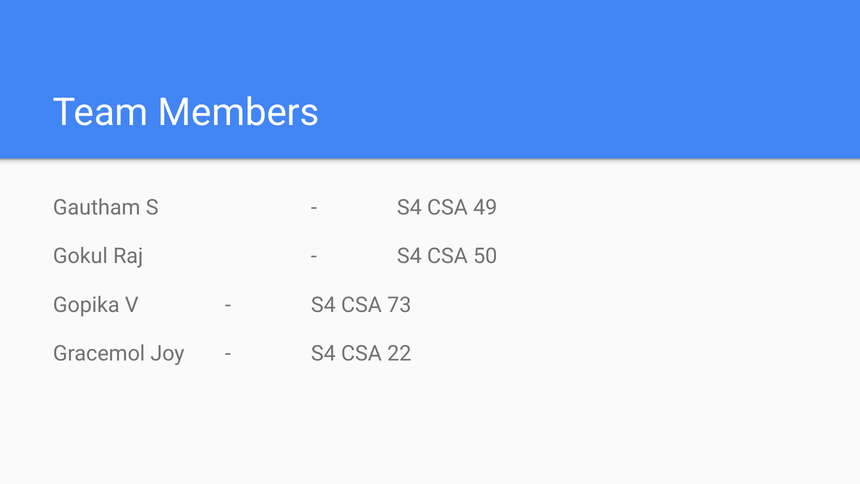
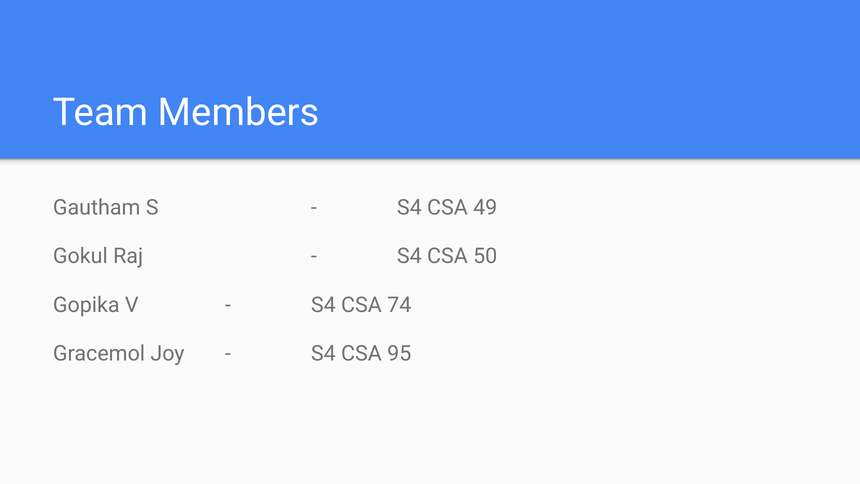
73: 73 -> 74
22: 22 -> 95
